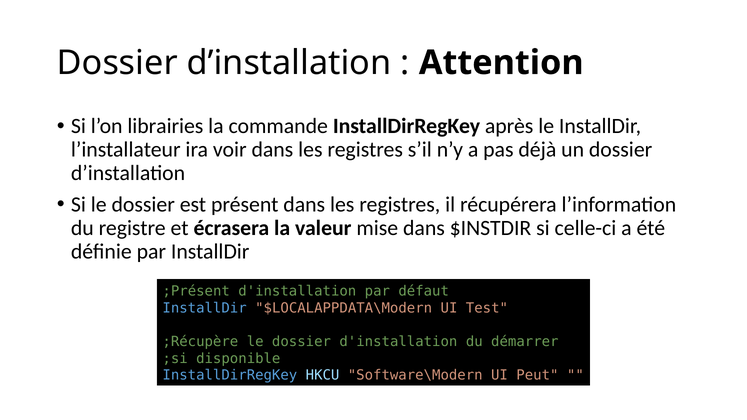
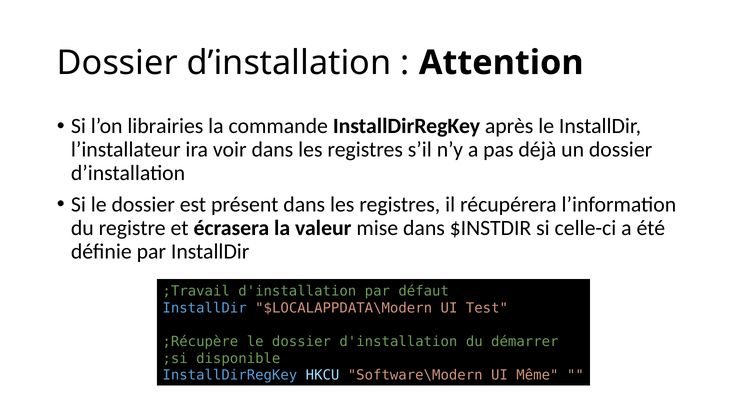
;Présent: ;Présent -> ;Travail
Peut: Peut -> Même
